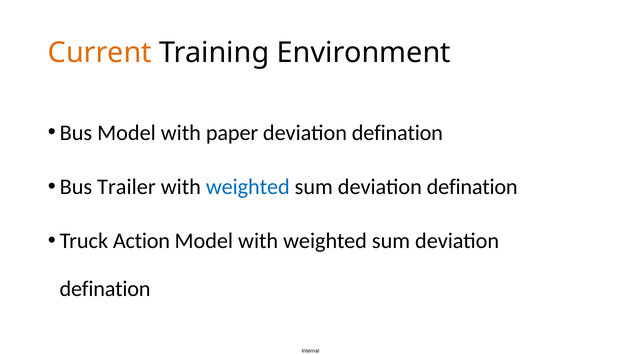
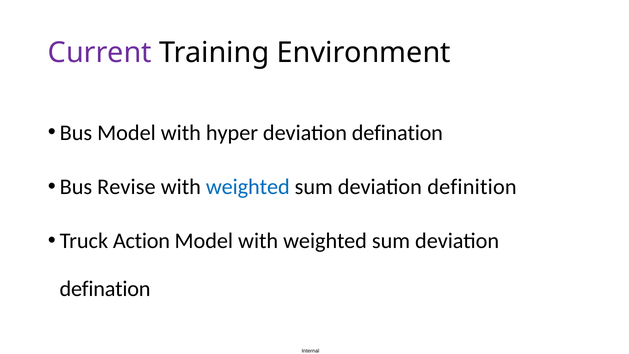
Current colour: orange -> purple
paper: paper -> hyper
Trailer: Trailer -> Revise
defination at (472, 187): defination -> definition
